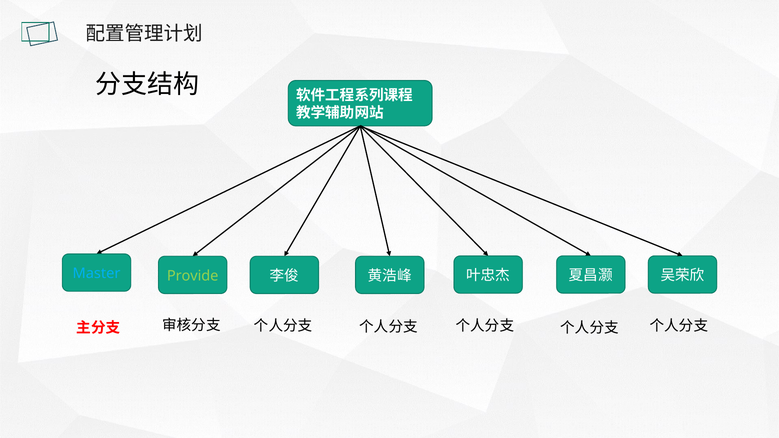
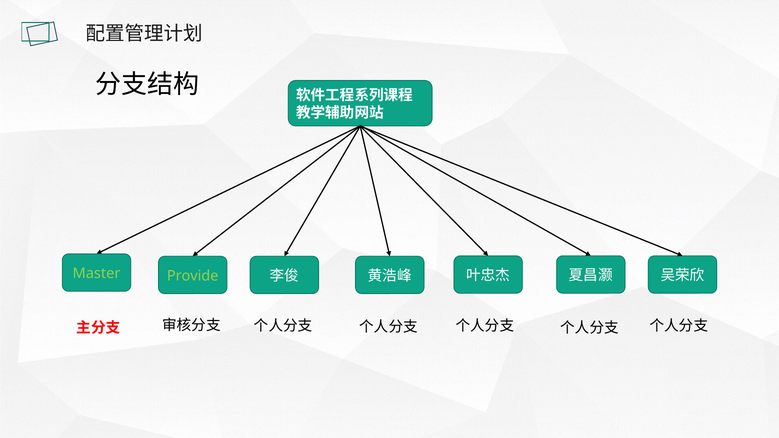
Master colour: light blue -> light green
